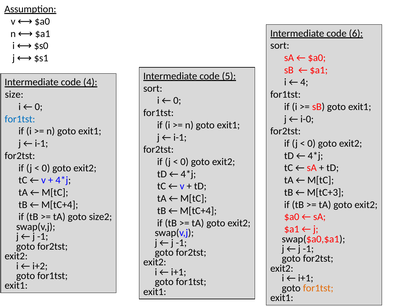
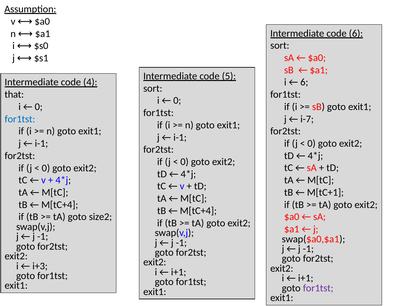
4 at (304, 82): 4 -> 6
size: size -> that
i-0: i-0 -> i-7
M[tC+3: M[tC+3 -> M[tC+1
i+2: i+2 -> i+3
for1tst at (318, 289) colour: orange -> purple
